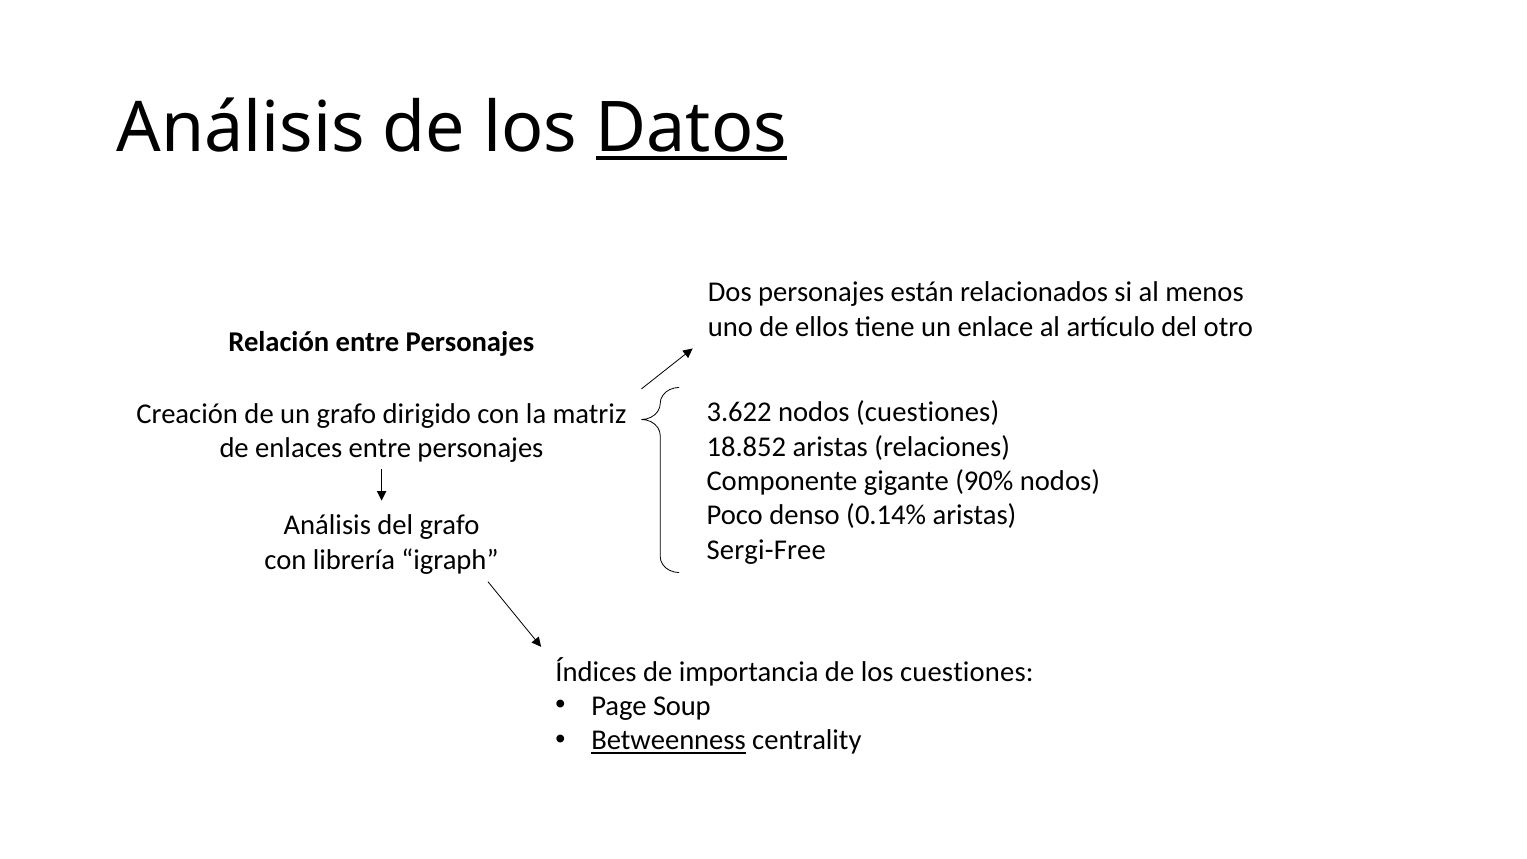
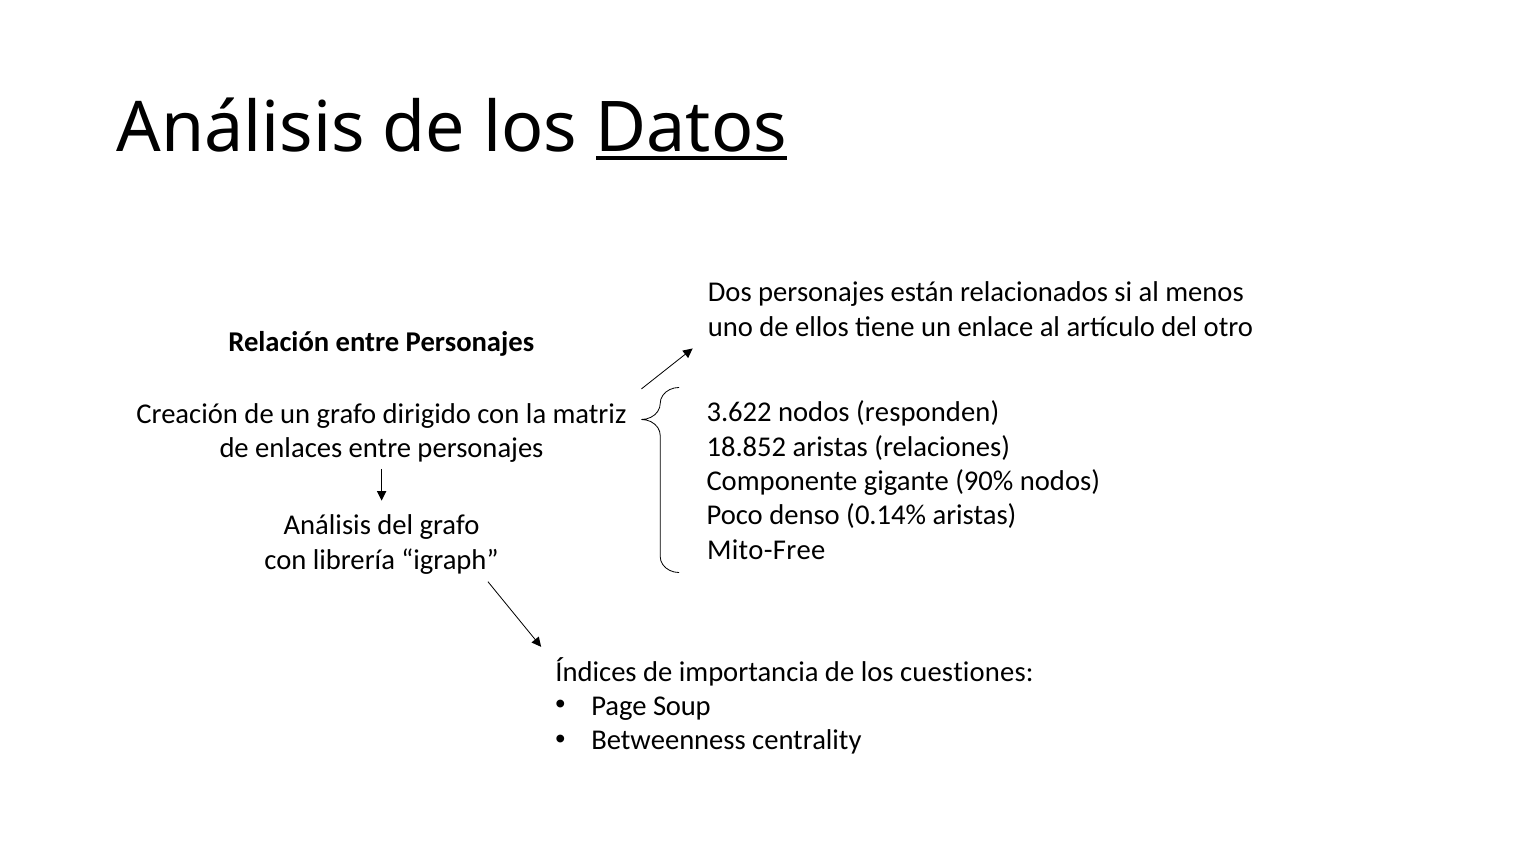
nodos cuestiones: cuestiones -> responden
Sergi-Free: Sergi-Free -> Mito-Free
Betweenness underline: present -> none
